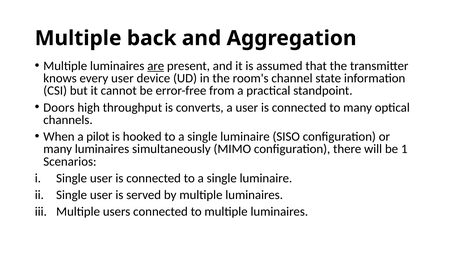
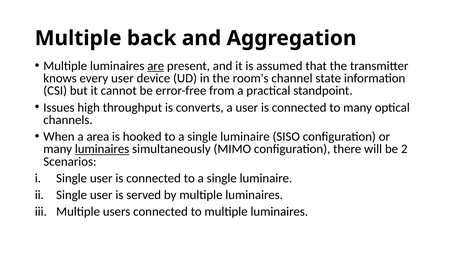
Doors: Doors -> Issues
pilot: pilot -> area
luminaires at (102, 149) underline: none -> present
1: 1 -> 2
